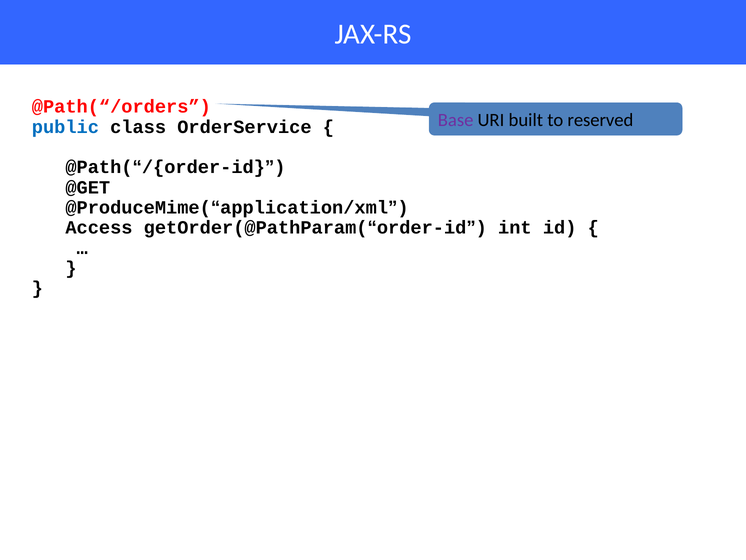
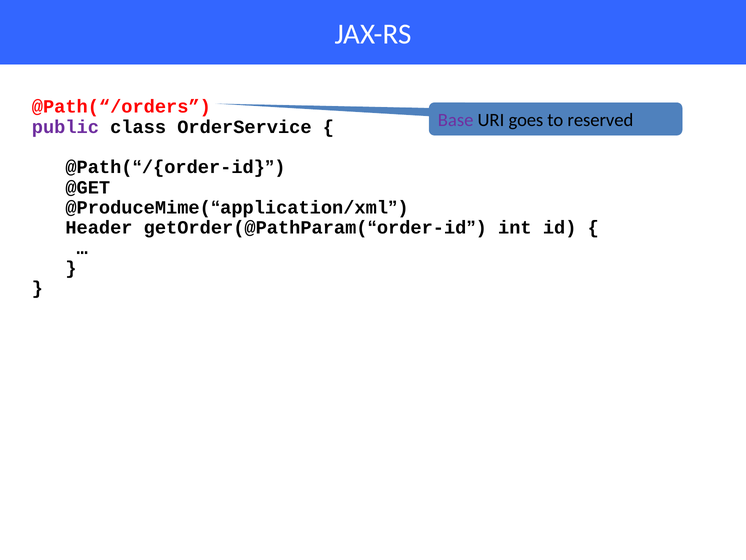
built: built -> goes
public colour: blue -> purple
Access: Access -> Header
